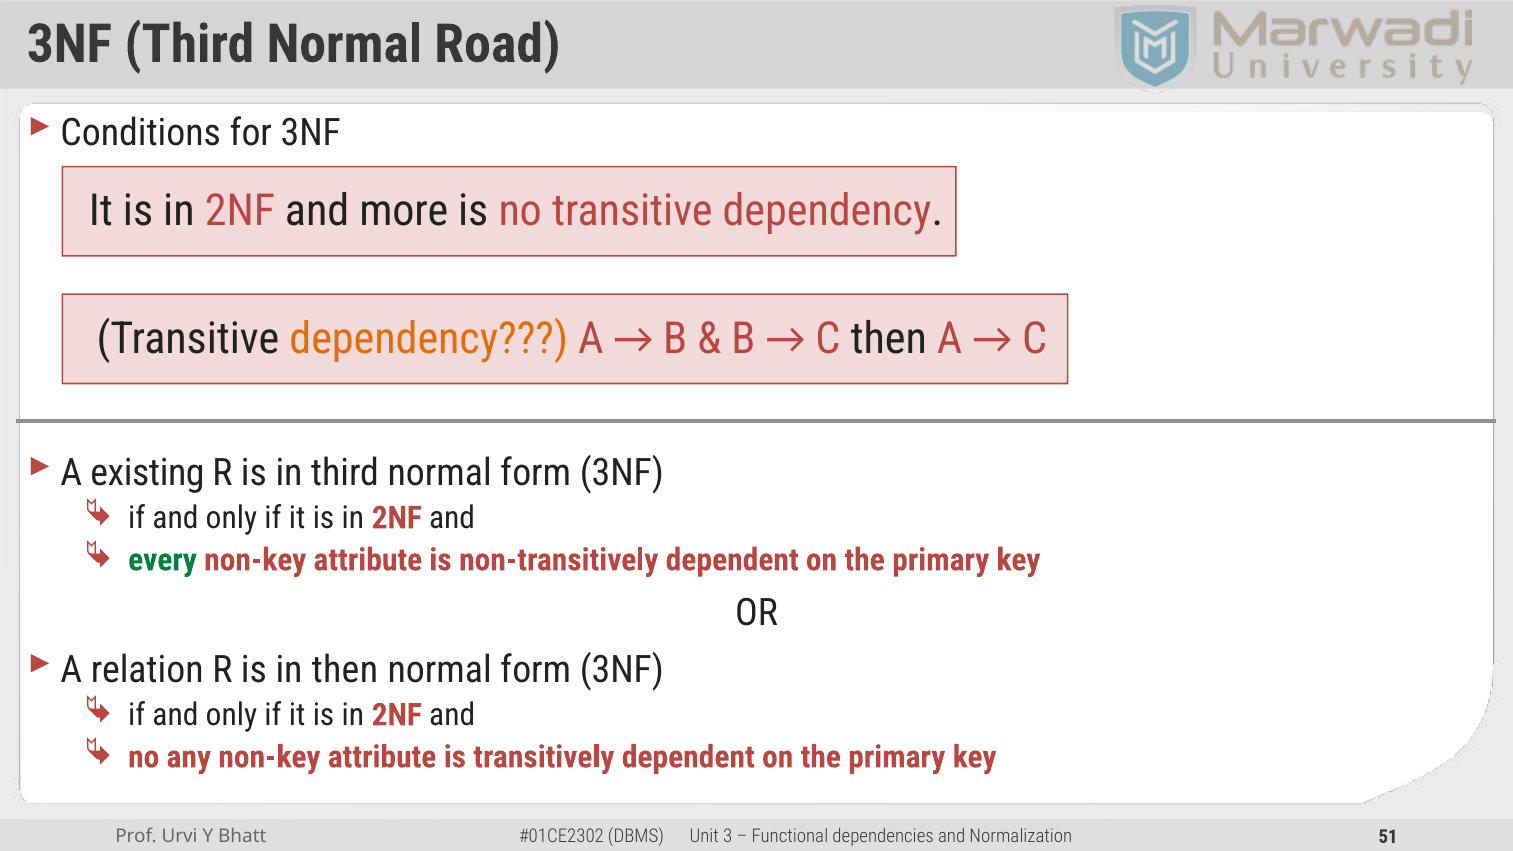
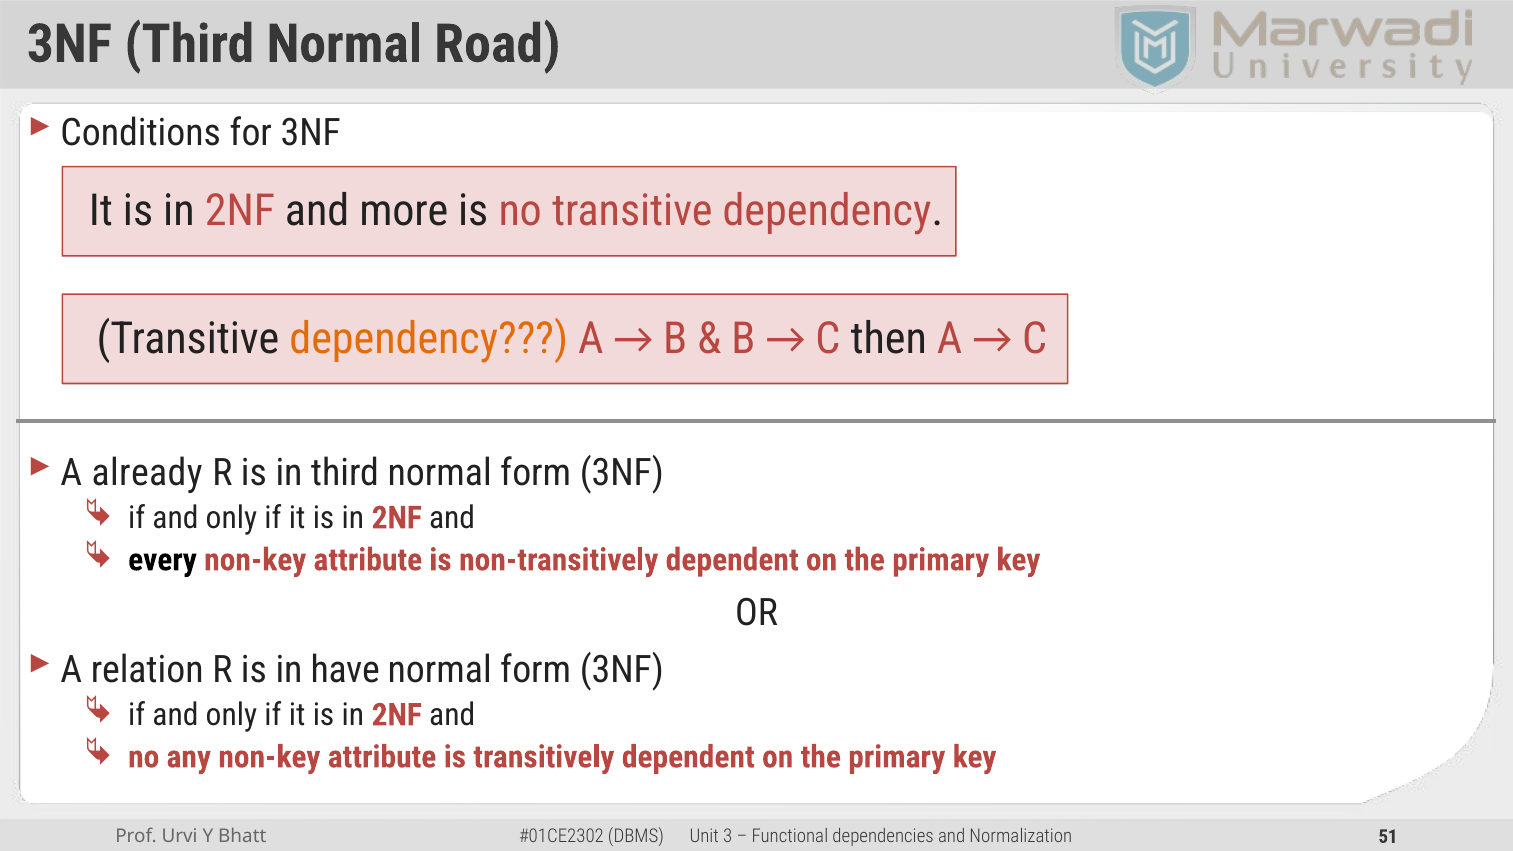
existing: existing -> already
every colour: green -> black
in then: then -> have
